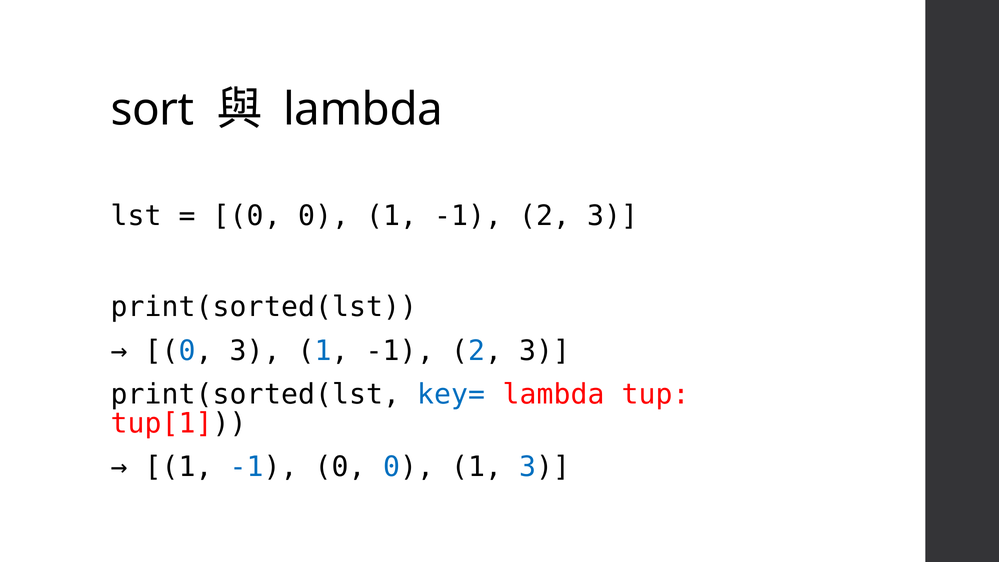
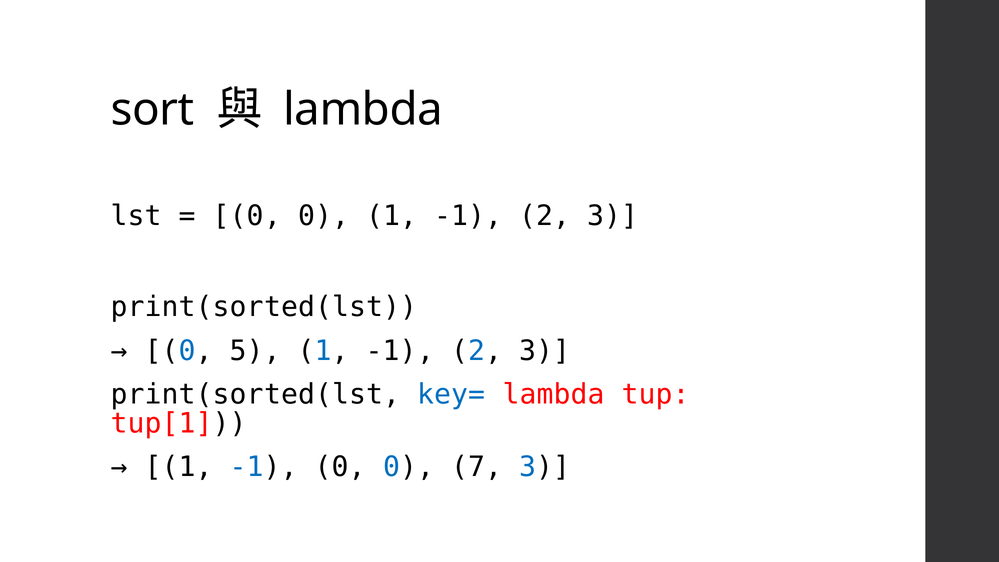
0 3: 3 -> 5
-1 0 0 1: 1 -> 7
